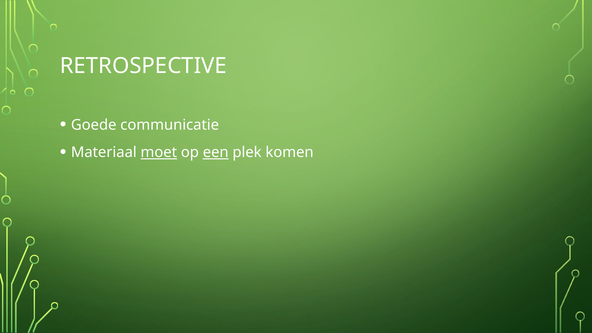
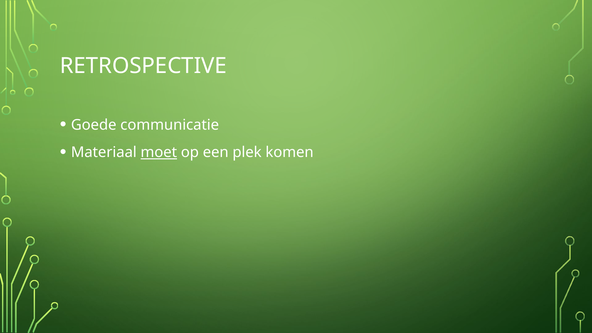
een underline: present -> none
